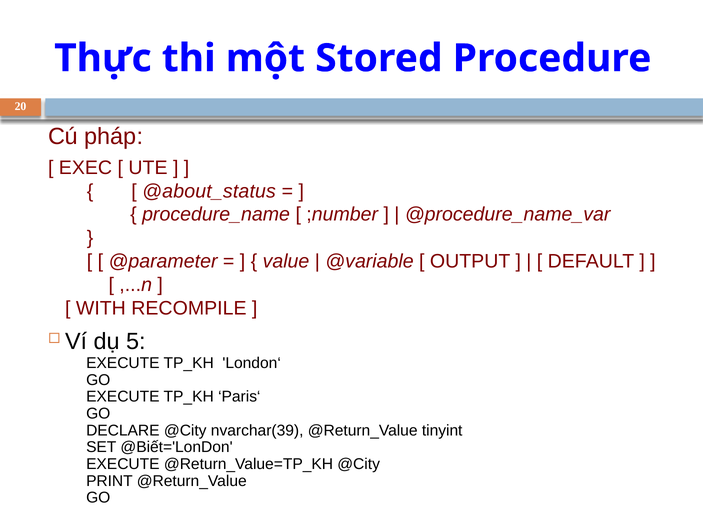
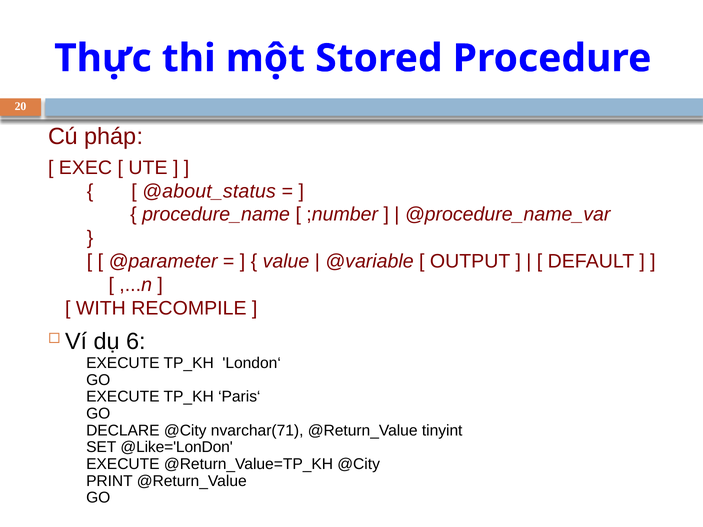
5: 5 -> 6
nvarchar(39: nvarchar(39 -> nvarchar(71
@Biết='LonDon: @Biết='LonDon -> @Like='LonDon
